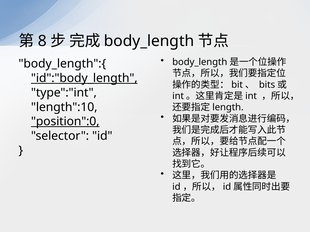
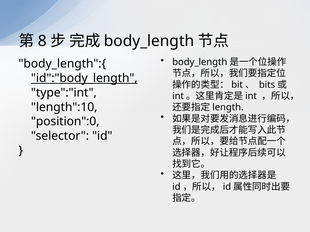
position":0 underline: present -> none
